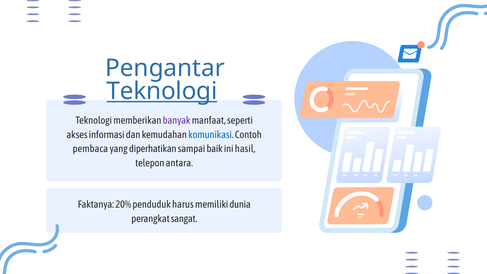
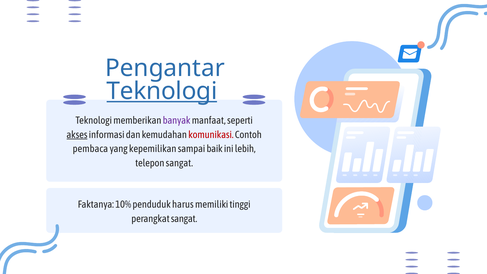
akses underline: none -> present
komunikasi colour: blue -> red
diperhatikan: diperhatikan -> kepemilikan
hasil: hasil -> lebih
telepon antara: antara -> sangat
20%: 20% -> 10%
dunia: dunia -> tinggi
